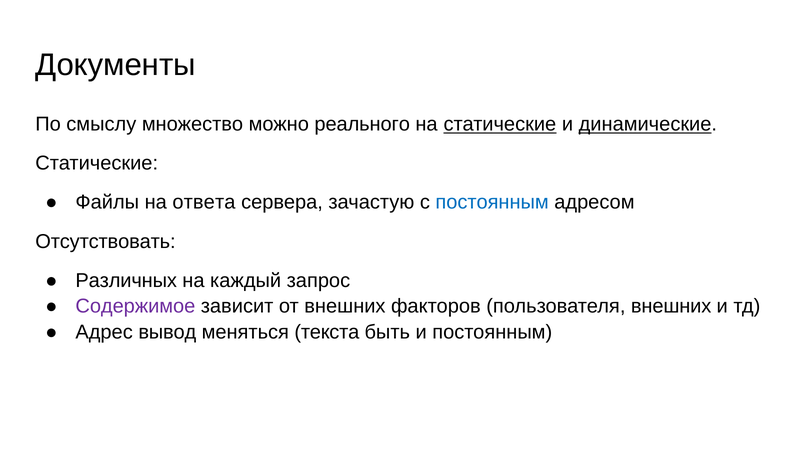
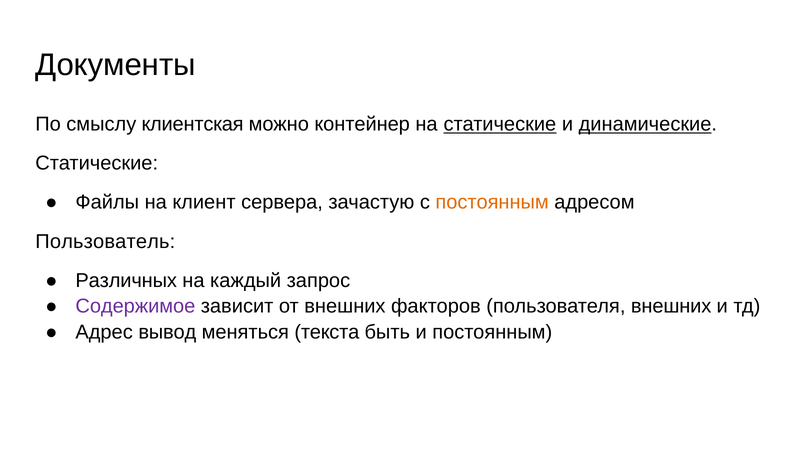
множество: множество -> клиентская
реального: реального -> контейнер
ответа: ответа -> клиент
постоянным at (492, 202) colour: blue -> orange
Отсутствовать: Отсутствовать -> Пользователь
